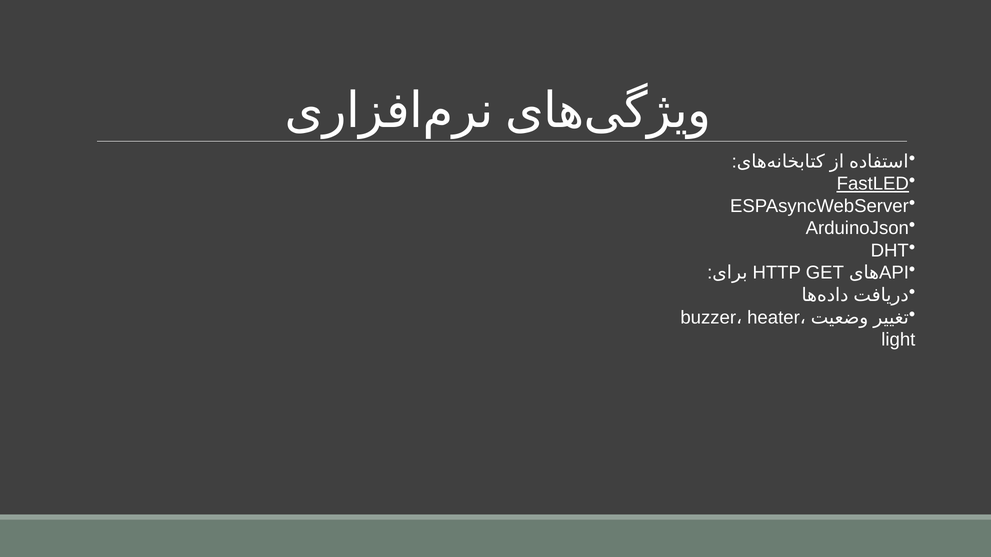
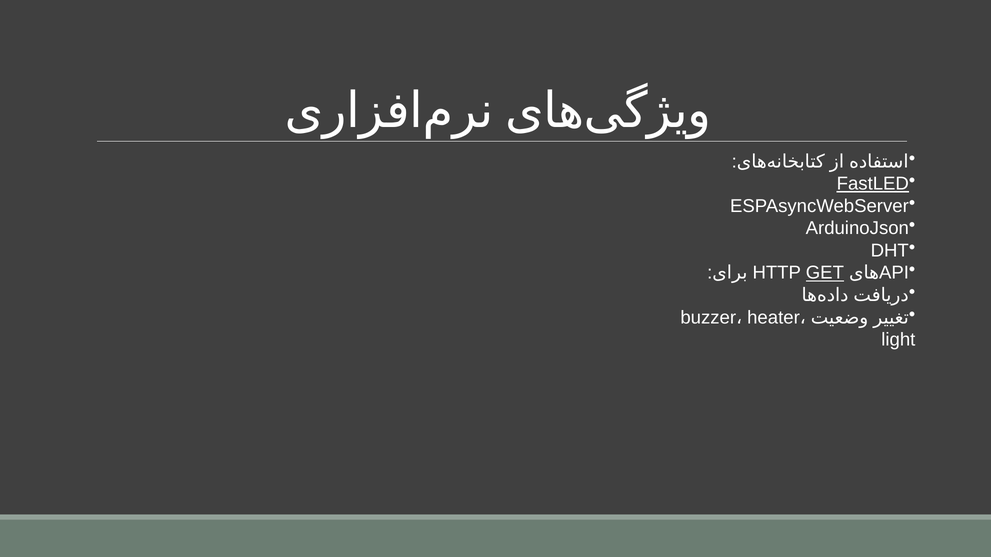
GET underline: none -> present
